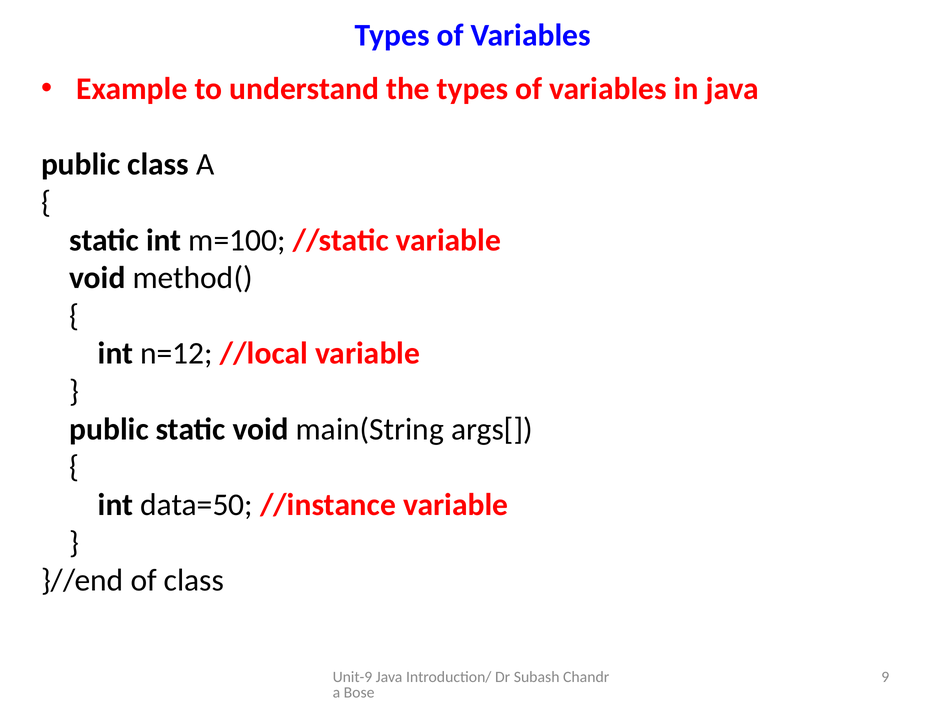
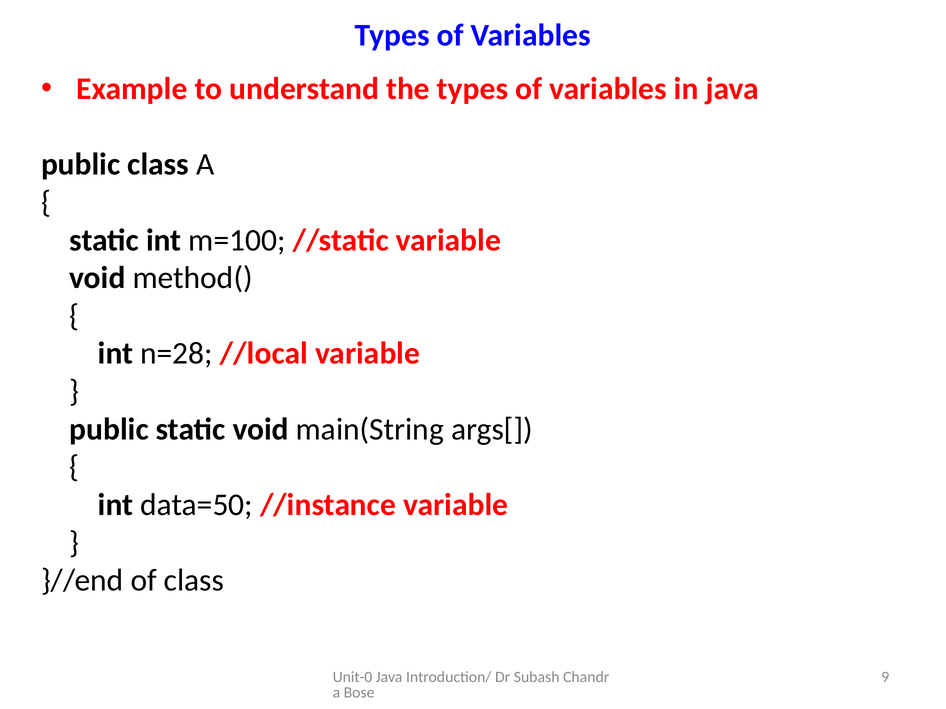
n=12: n=12 -> n=28
Unit-9: Unit-9 -> Unit-0
